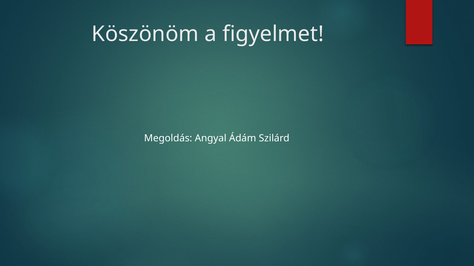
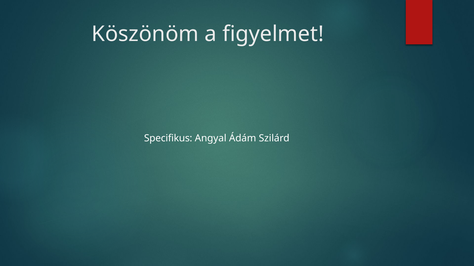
Megoldás: Megoldás -> Specifikus
